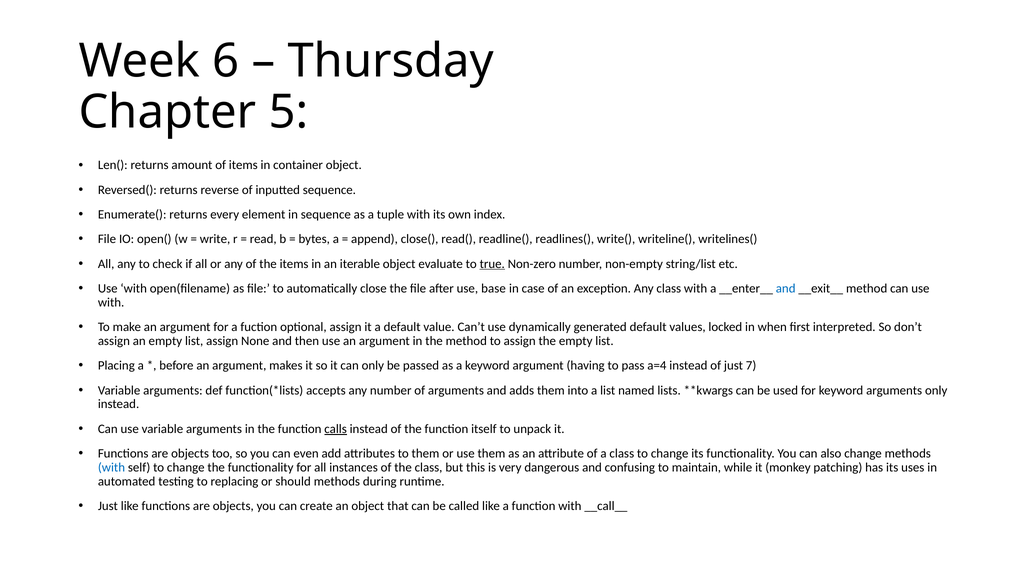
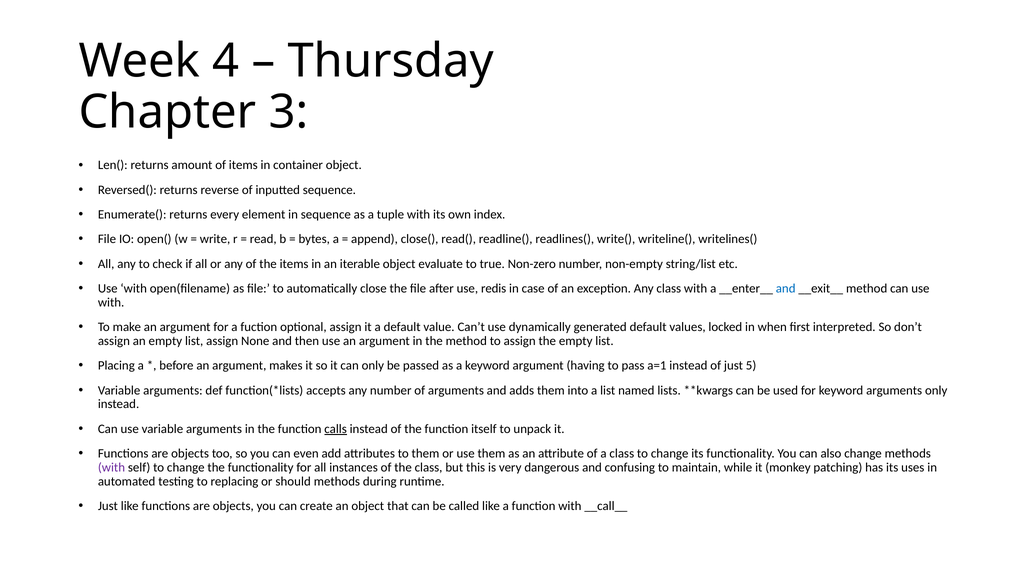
6: 6 -> 4
5: 5 -> 3
true underline: present -> none
base: base -> redis
a=4: a=4 -> a=1
7: 7 -> 5
with at (111, 467) colour: blue -> purple
